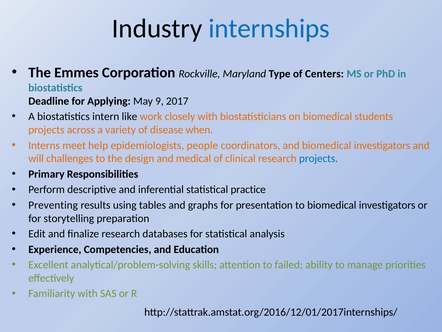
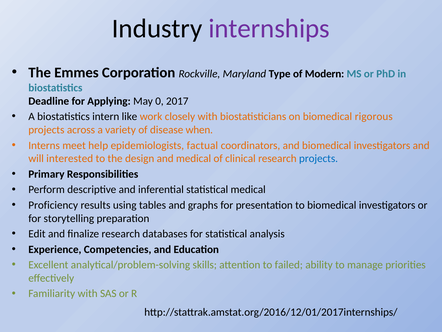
internships colour: blue -> purple
Centers: Centers -> Modern
9: 9 -> 0
students: students -> rigorous
people: people -> factual
challenges: challenges -> interested
statistical practice: practice -> medical
Preventing: Preventing -> Proficiency
